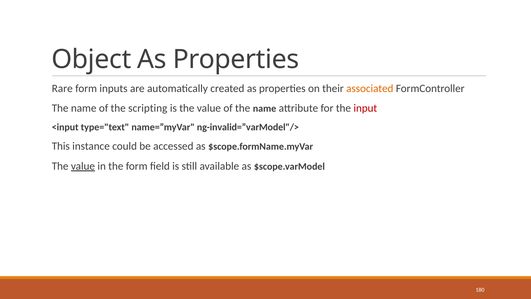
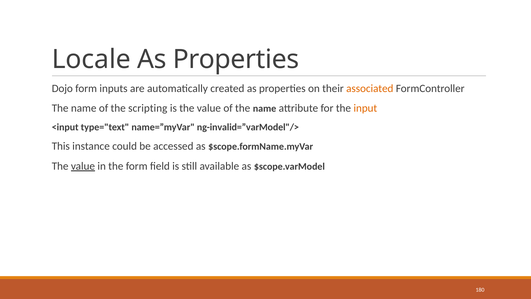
Object: Object -> Locale
Rare: Rare -> Dojo
input colour: red -> orange
